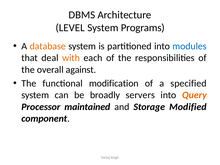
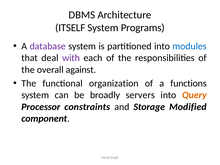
LEVEL: LEVEL -> ITSELF
database colour: orange -> purple
with colour: orange -> purple
modification: modification -> organization
specified: specified -> functions
maintained: maintained -> constraints
